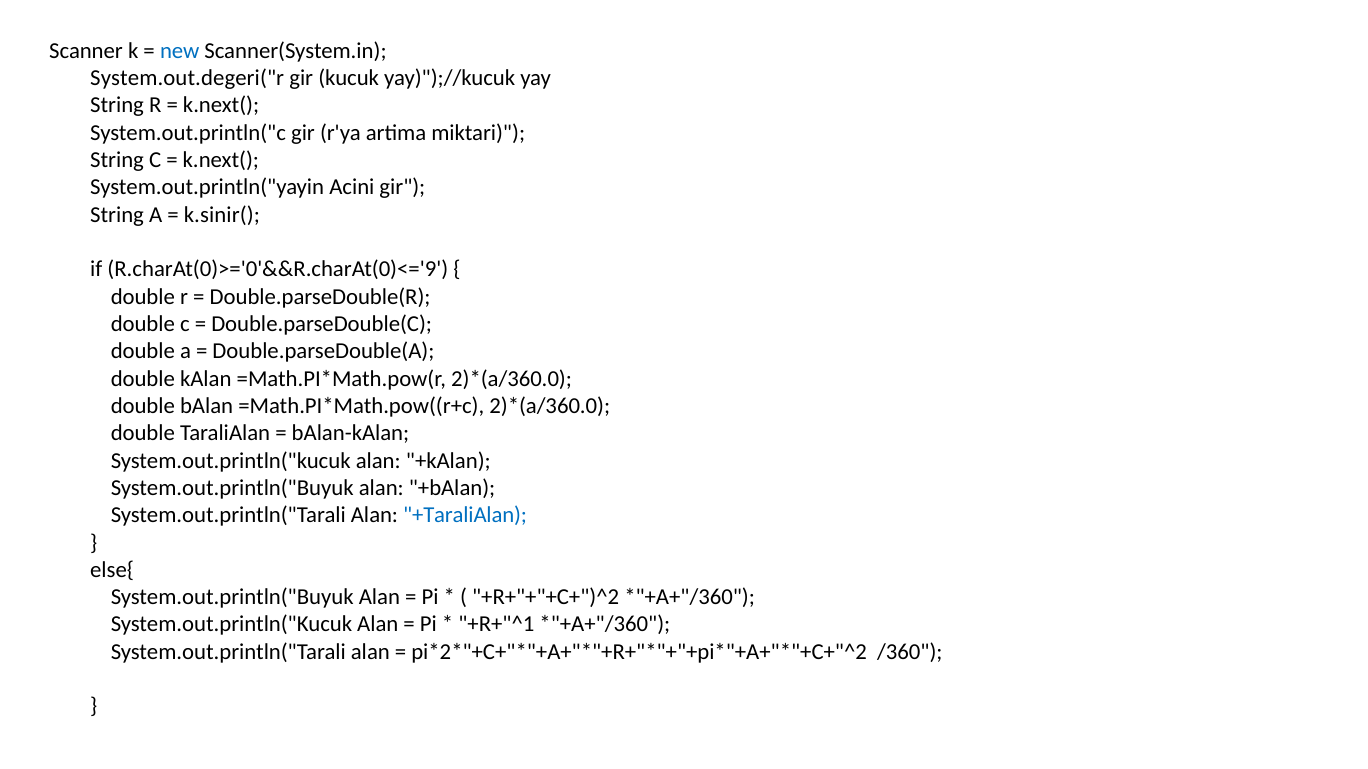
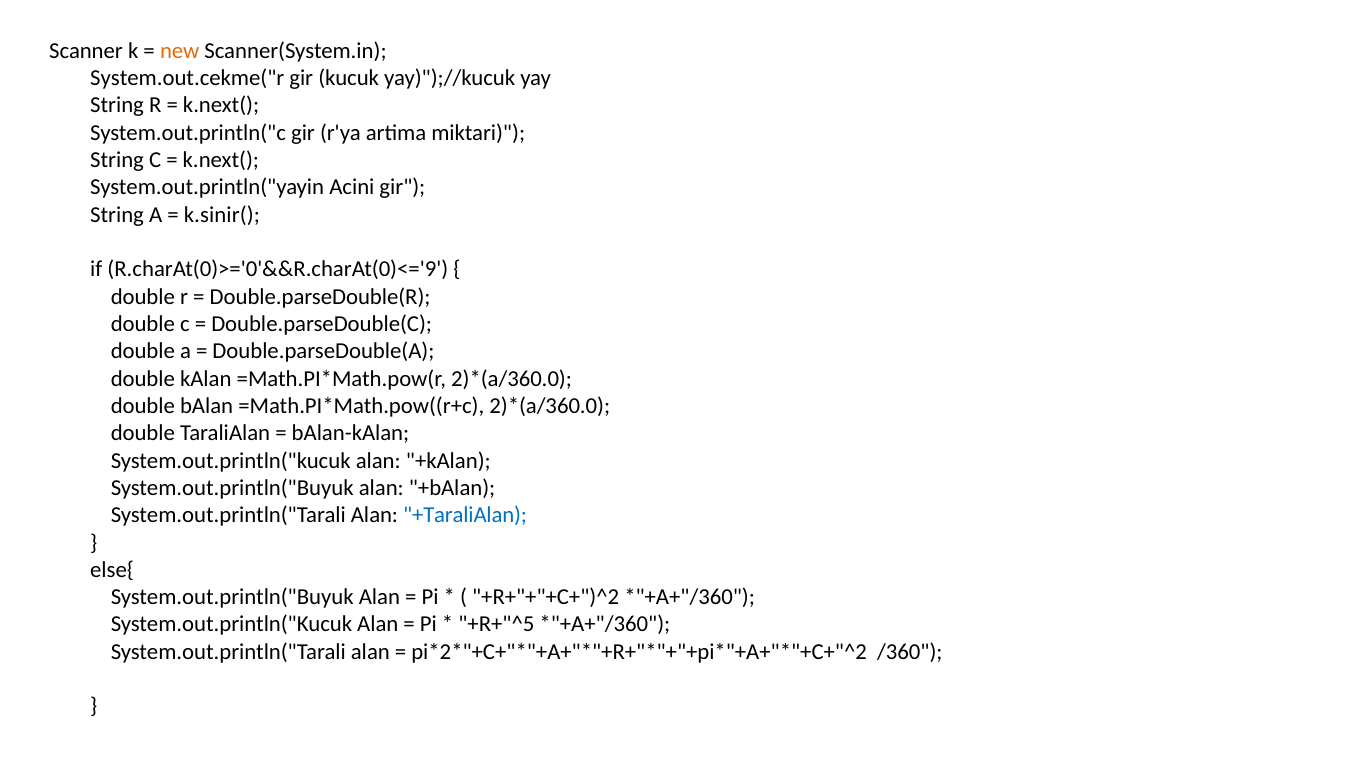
new colour: blue -> orange
System.out.degeri("r: System.out.degeri("r -> System.out.cekme("r
+R+"^1: +R+"^1 -> +R+"^5
